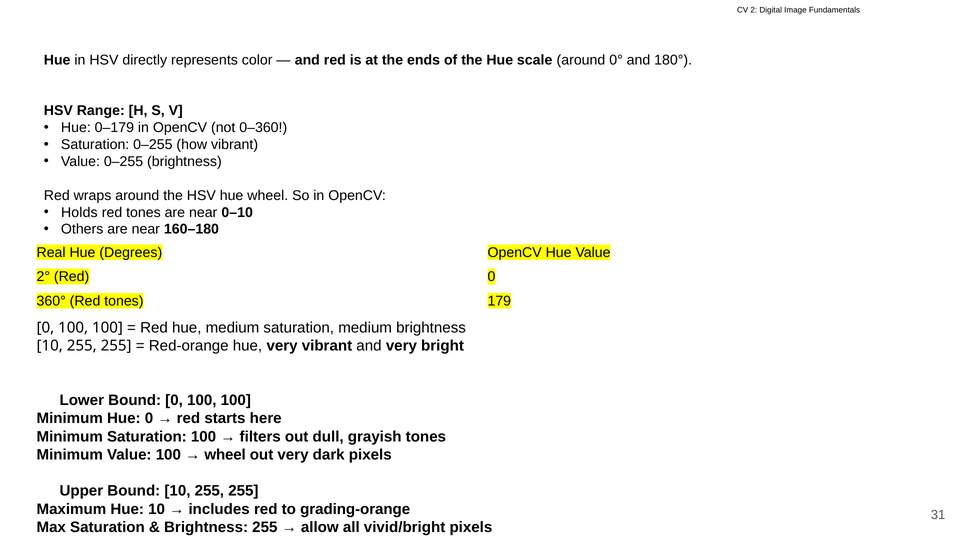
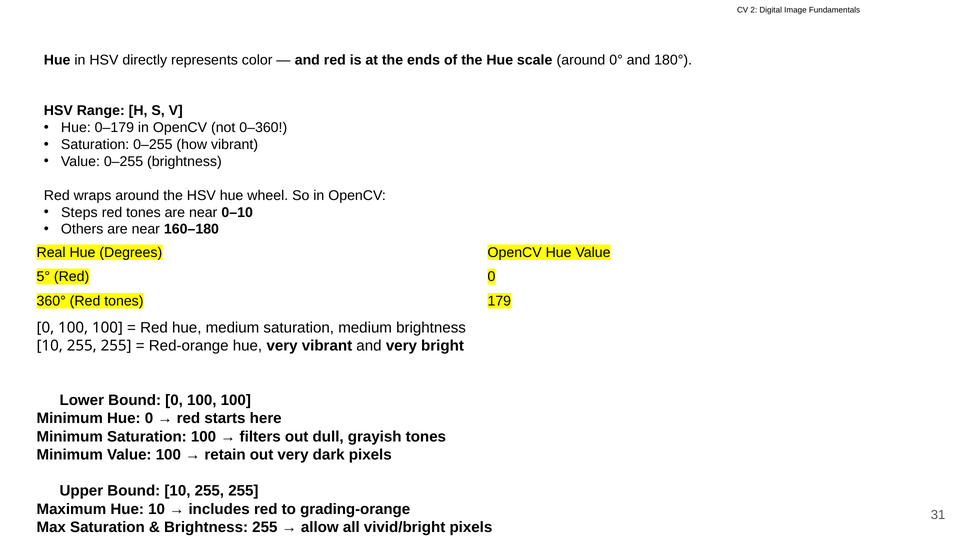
Holds: Holds -> Steps
2°: 2° -> 5°
wheel at (225, 455): wheel -> retain
